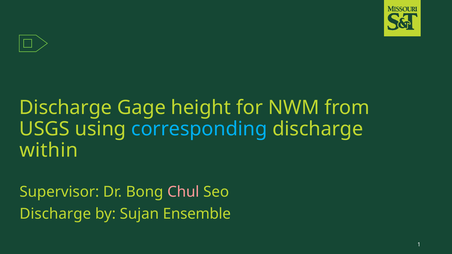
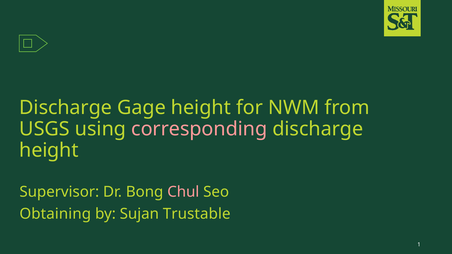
corresponding colour: light blue -> pink
within at (49, 150): within -> height
Discharge at (55, 214): Discharge -> Obtaining
Ensemble: Ensemble -> Trustable
